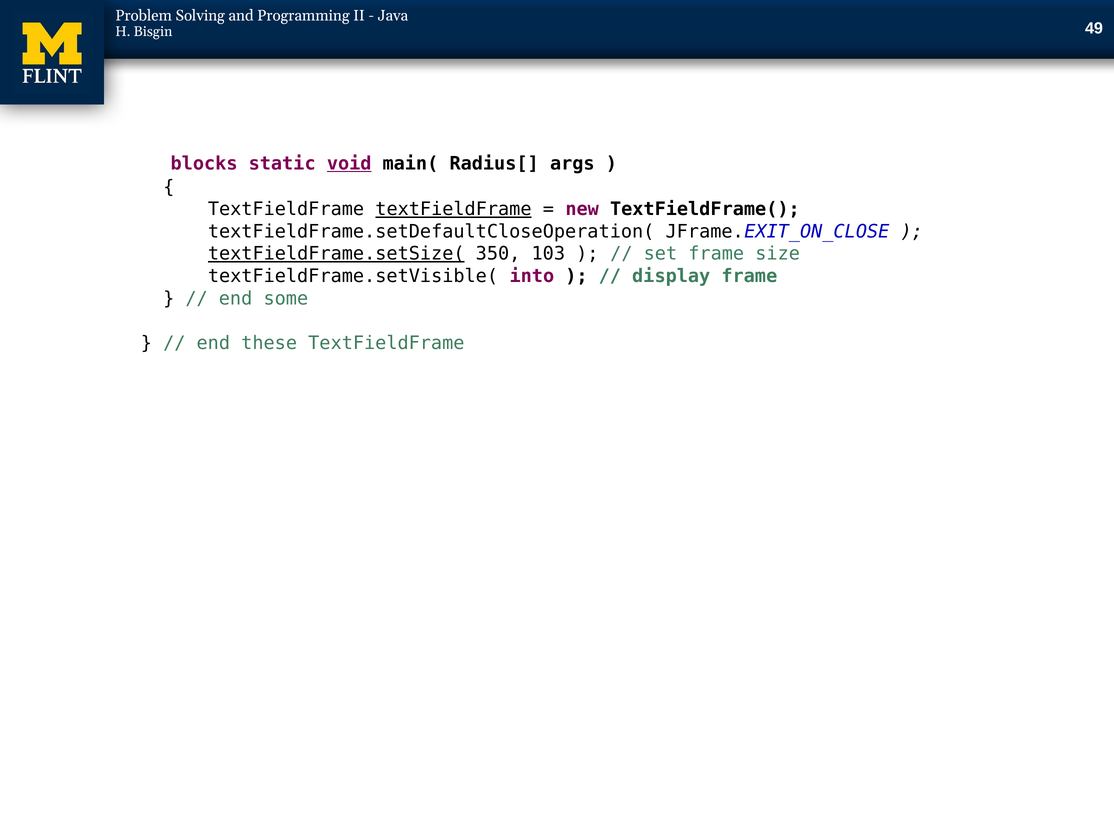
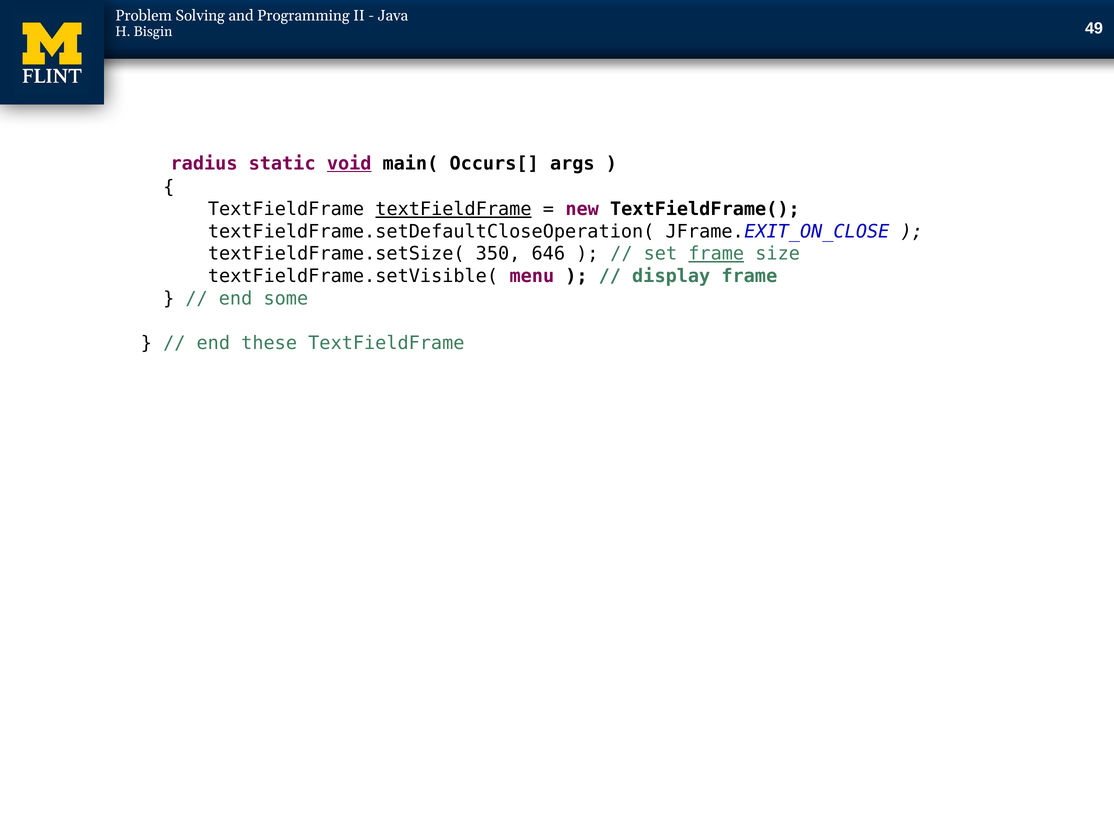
blocks: blocks -> radius
Radius[: Radius[ -> Occurs[
textFieldFrame.setSize( underline: present -> none
103: 103 -> 646
frame at (716, 254) underline: none -> present
into: into -> menu
